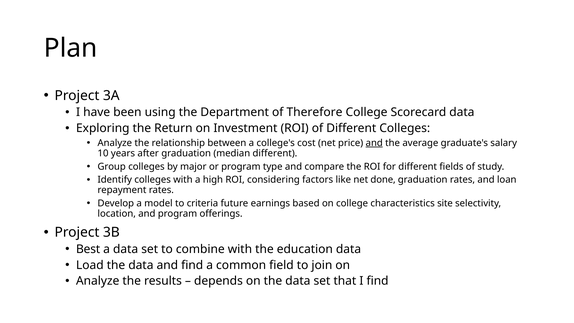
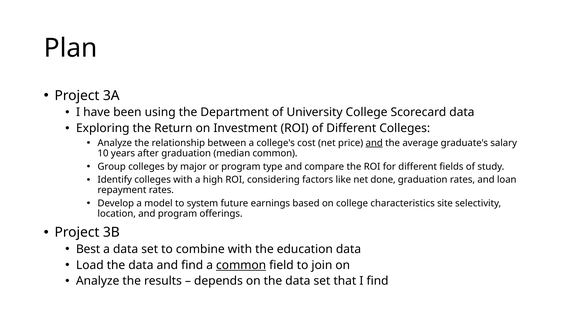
Therefore: Therefore -> University
median different: different -> common
criteria: criteria -> system
common at (241, 265) underline: none -> present
